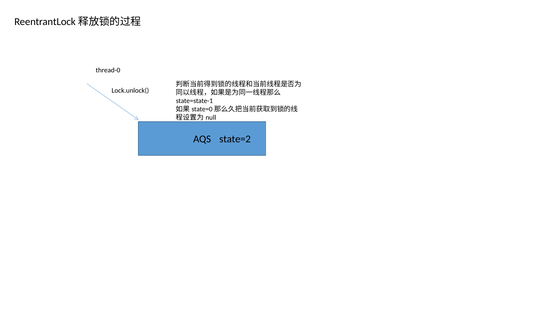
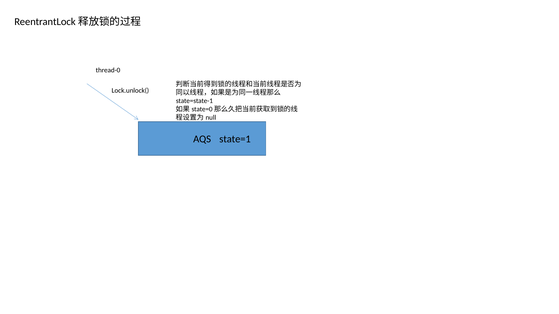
state=2: state=2 -> state=1
